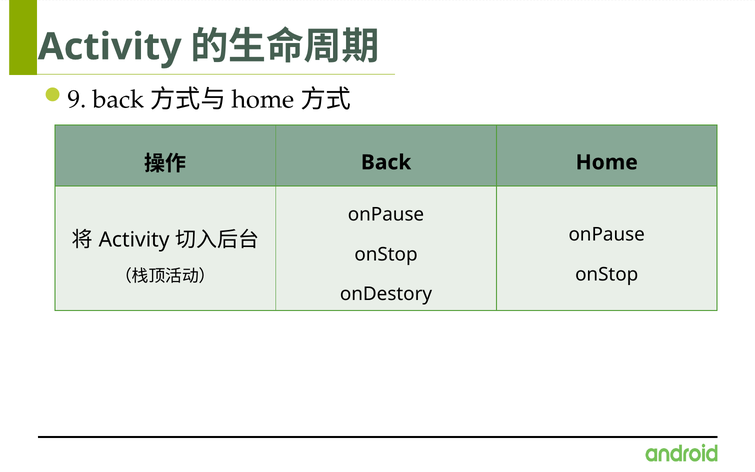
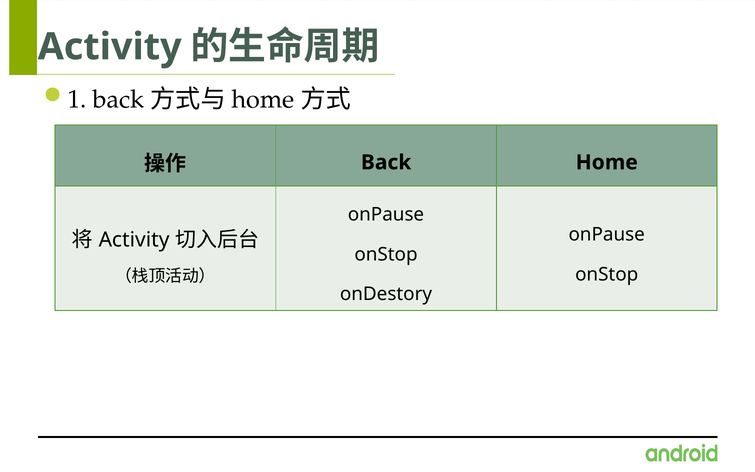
9: 9 -> 1
